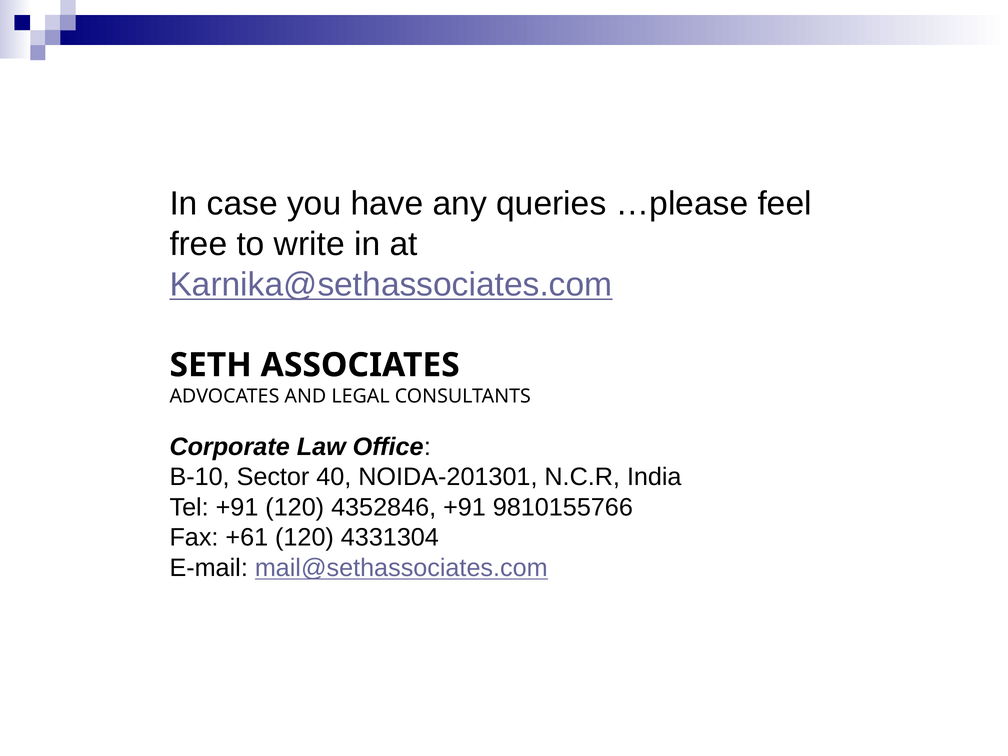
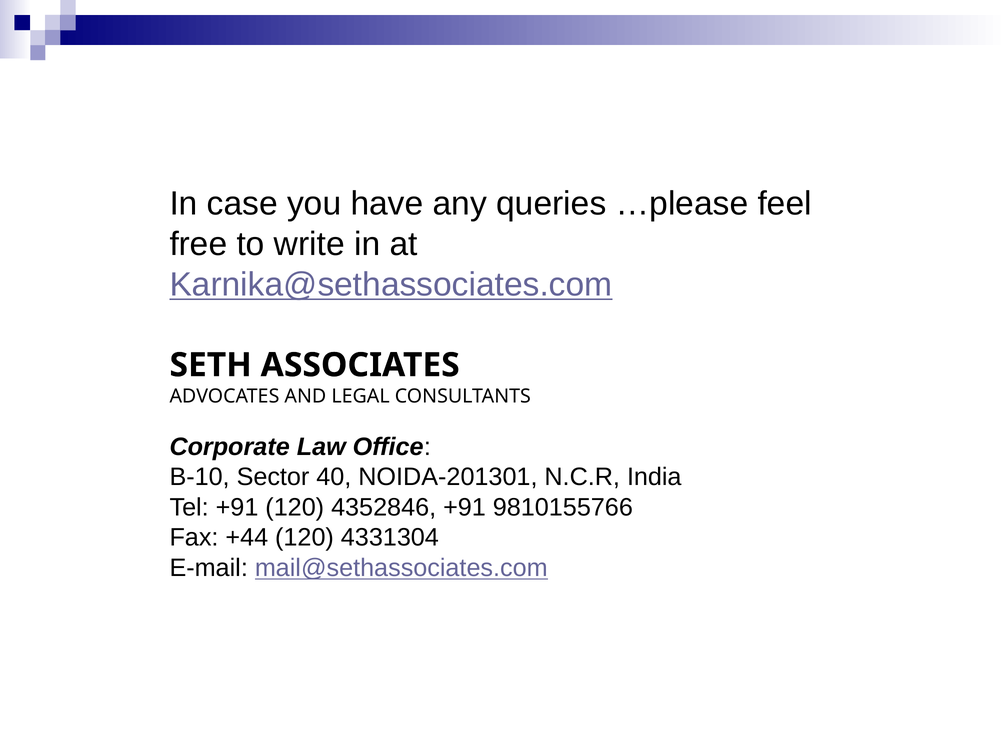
+61: +61 -> +44
